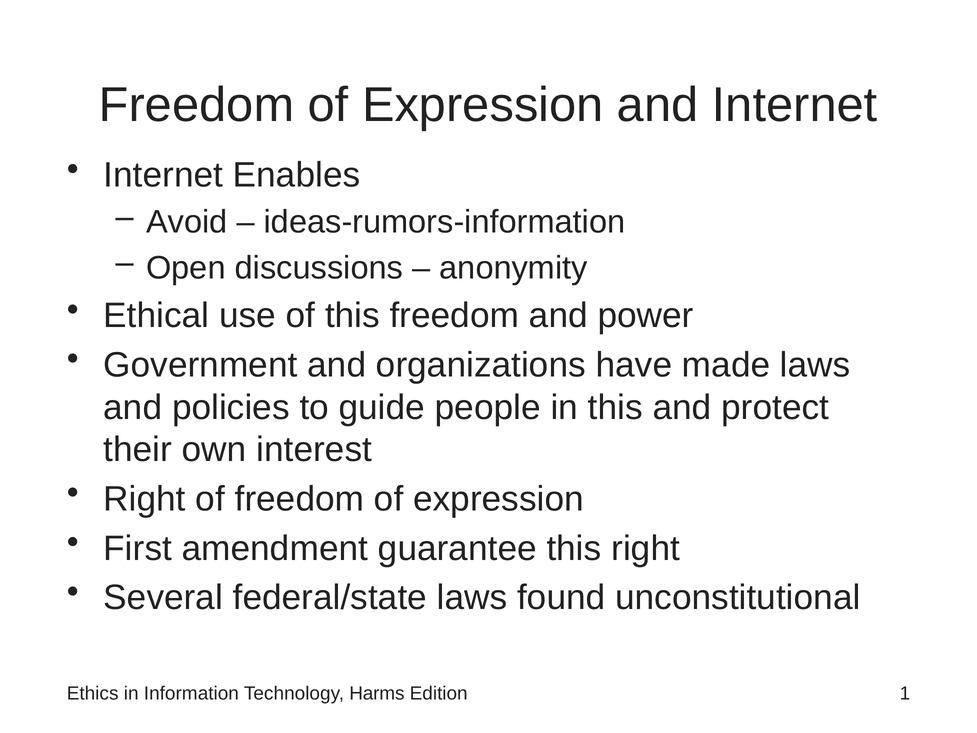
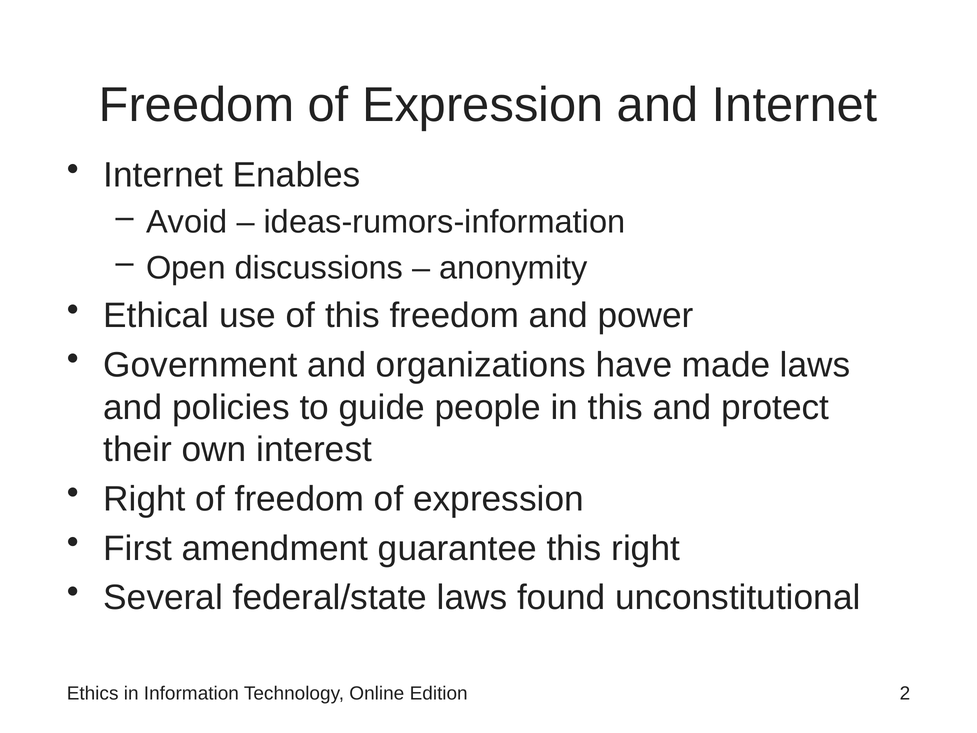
Harms: Harms -> Online
1: 1 -> 2
